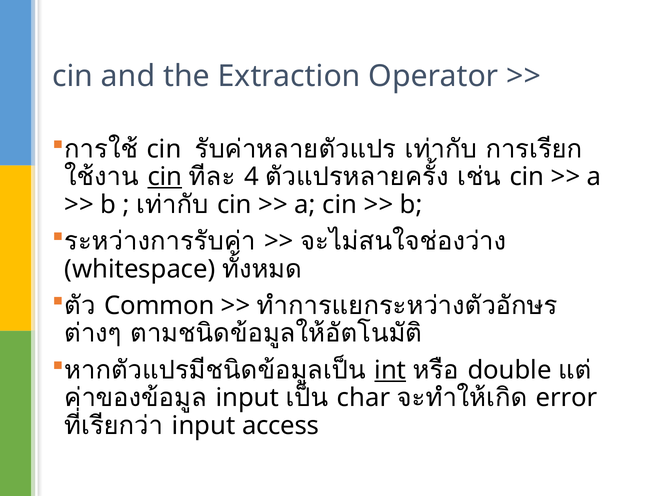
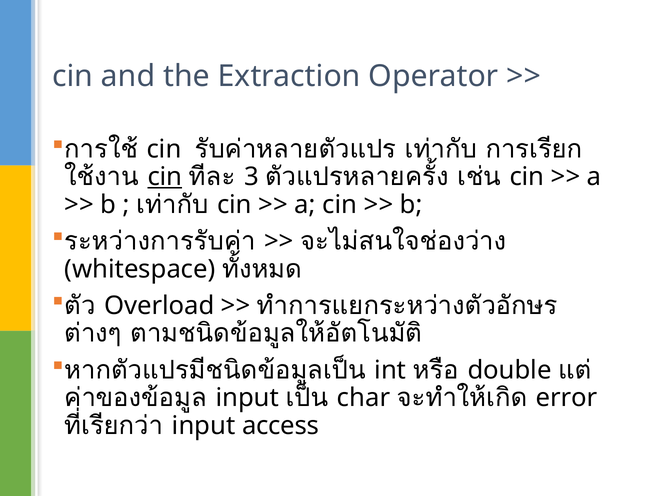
4: 4 -> 3
Common: Common -> Overload
int underline: present -> none
